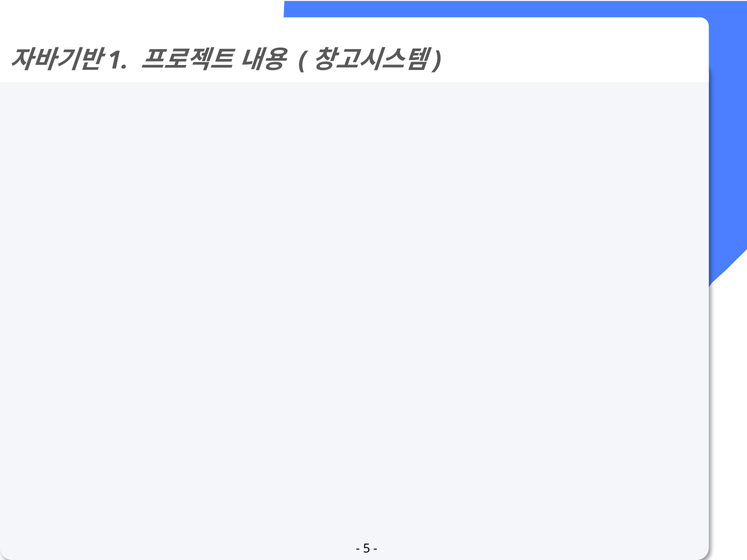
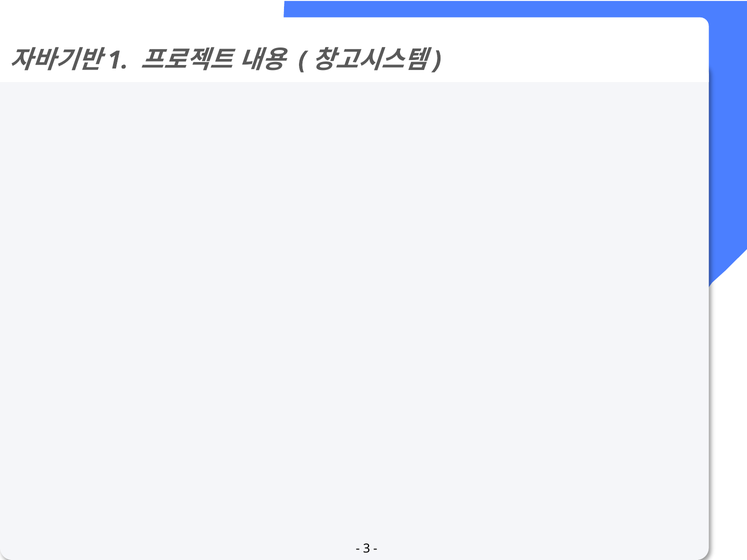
5: 5 -> 3
